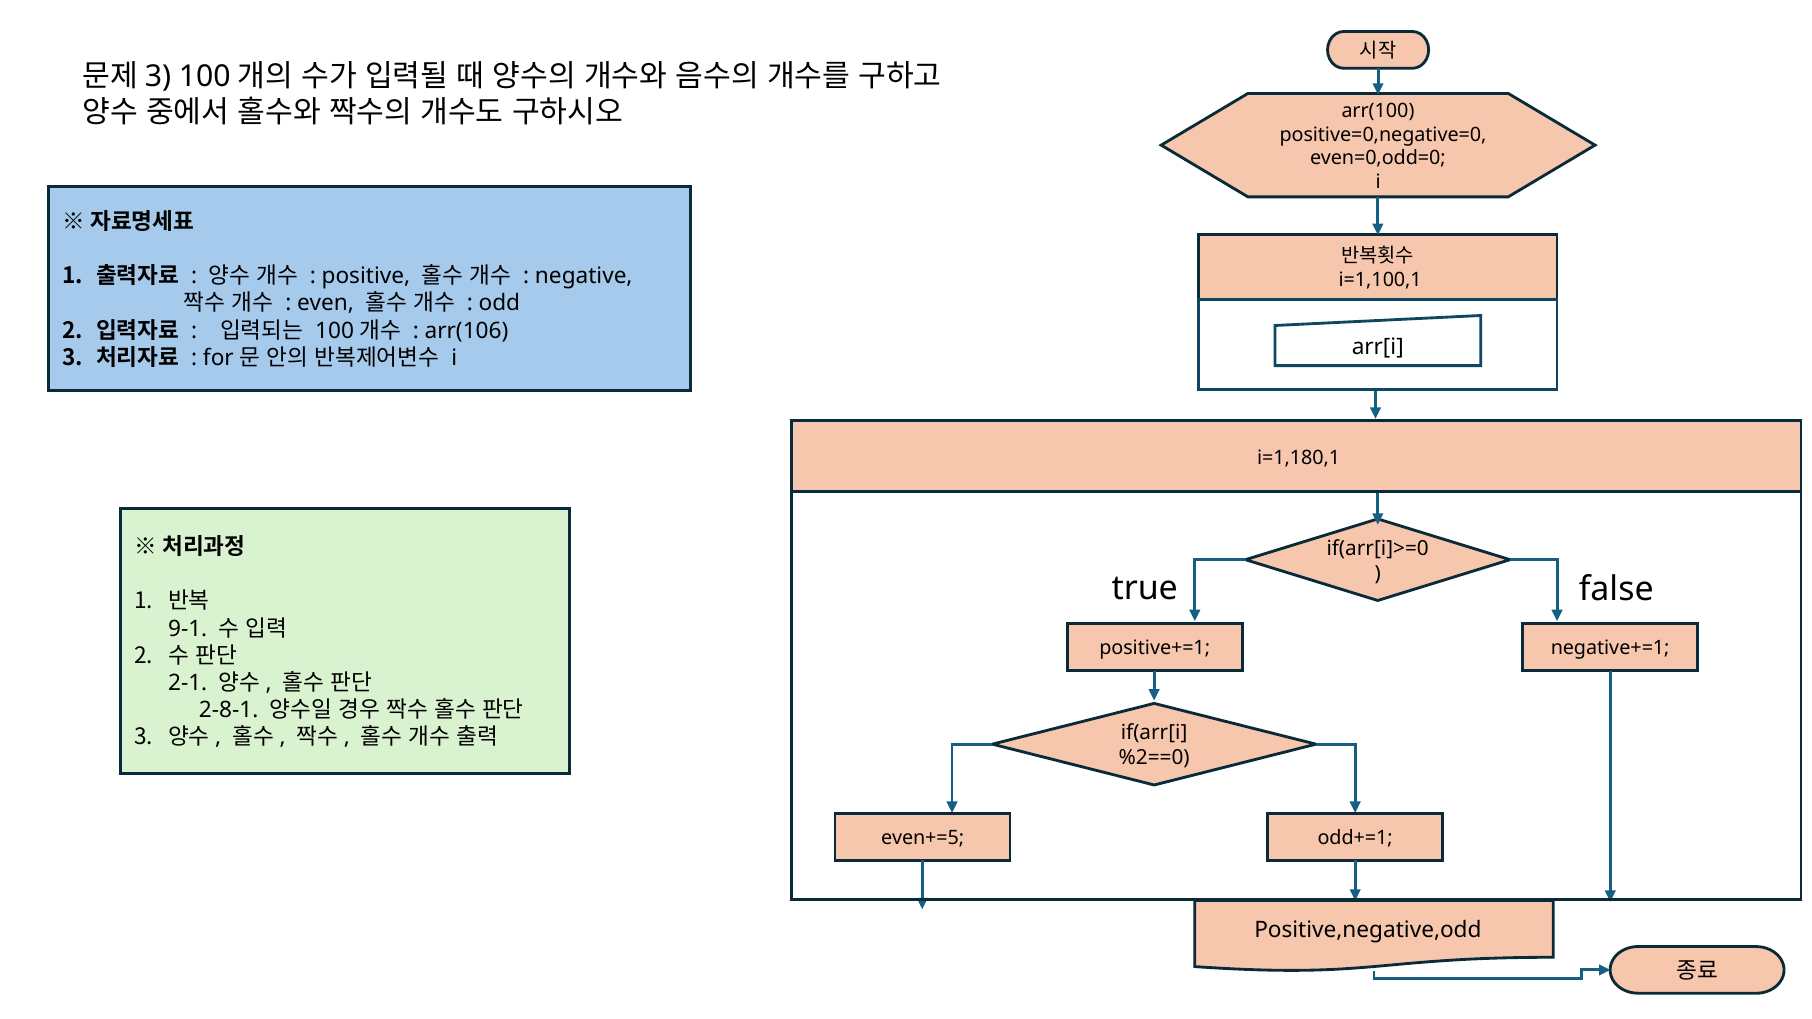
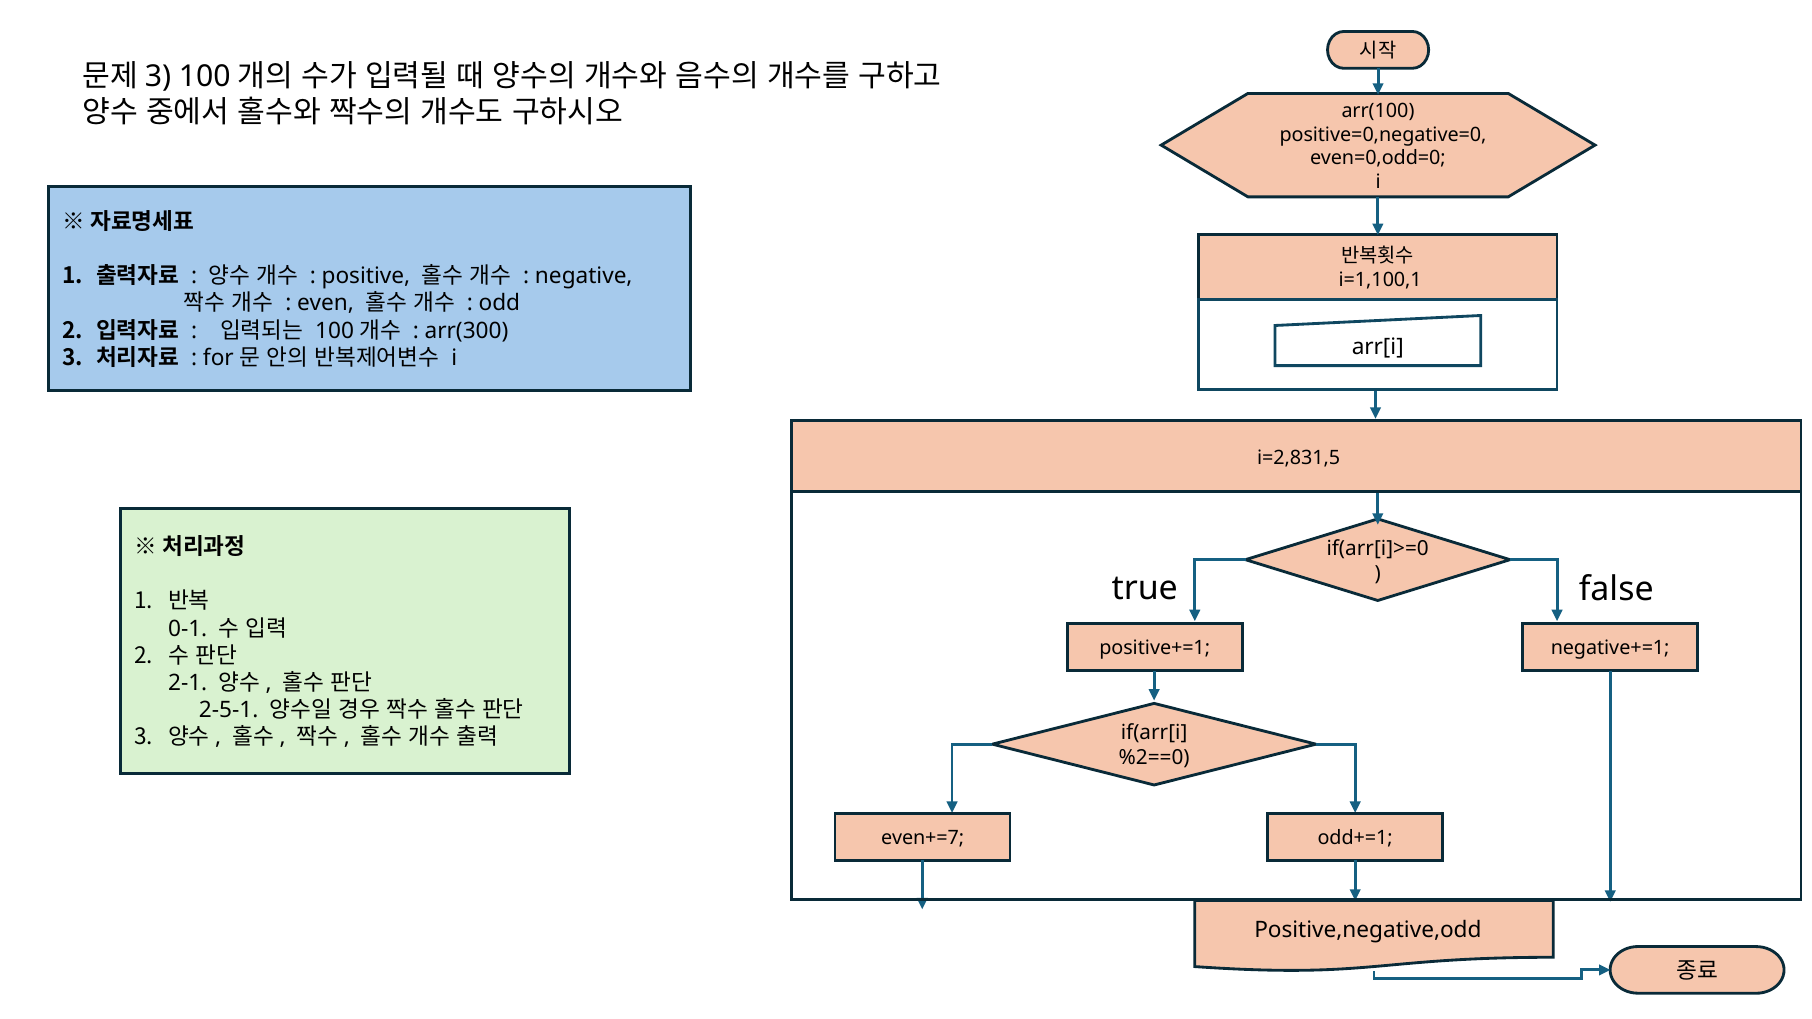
arr(106: arr(106 -> arr(300
i=1,180,1: i=1,180,1 -> i=2,831,5
9-1: 9-1 -> 0-1
2-8-1: 2-8-1 -> 2-5-1
even+=5: even+=5 -> even+=7
